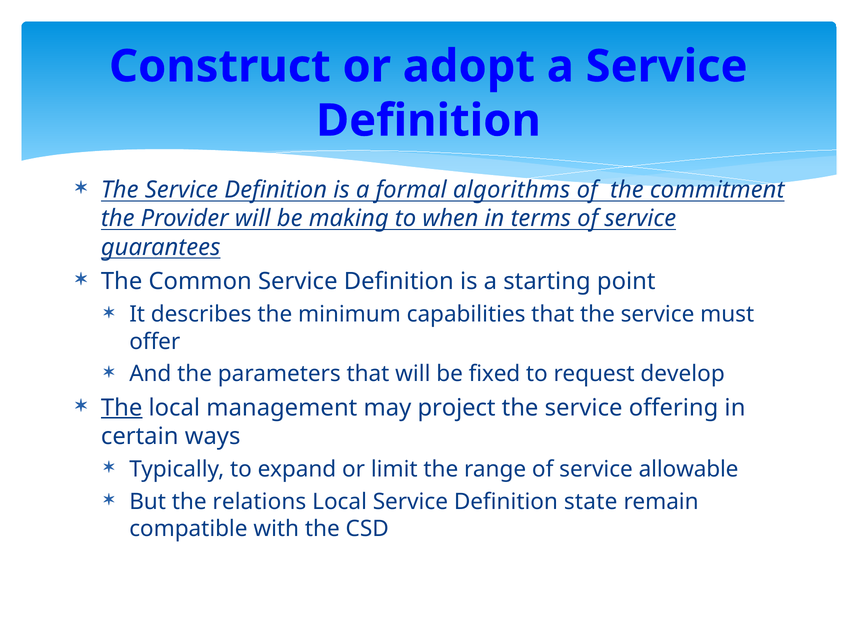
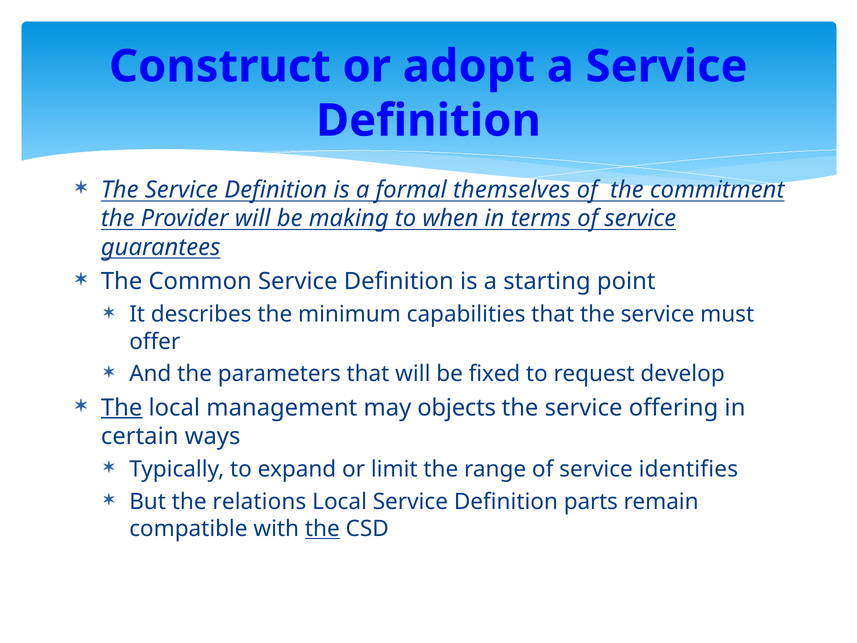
algorithms: algorithms -> themselves
project: project -> objects
allowable: allowable -> identifies
state: state -> parts
the at (322, 529) underline: none -> present
